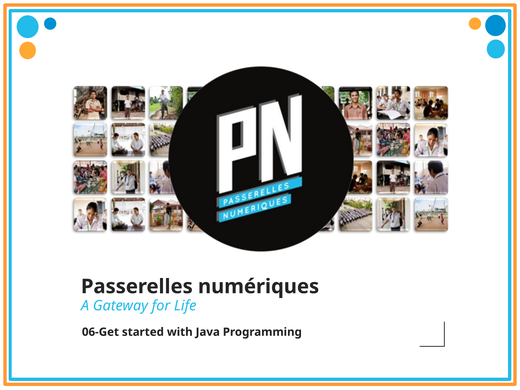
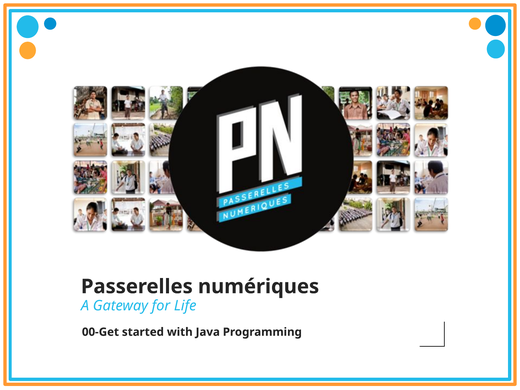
06-Get: 06-Get -> 00-Get
